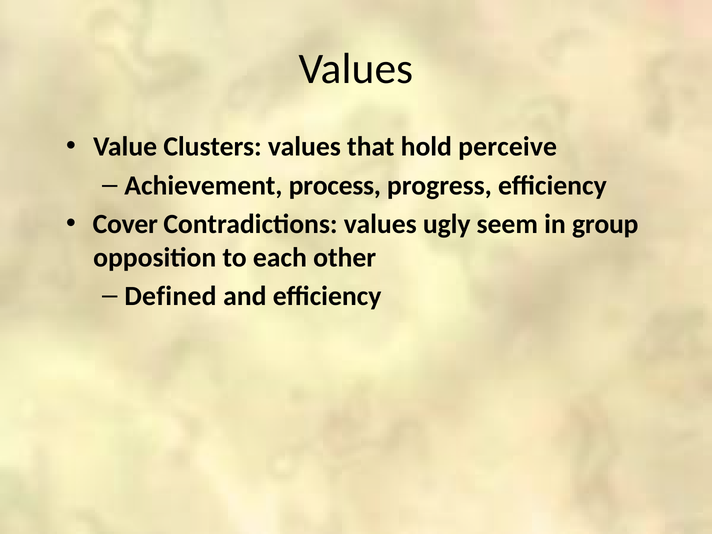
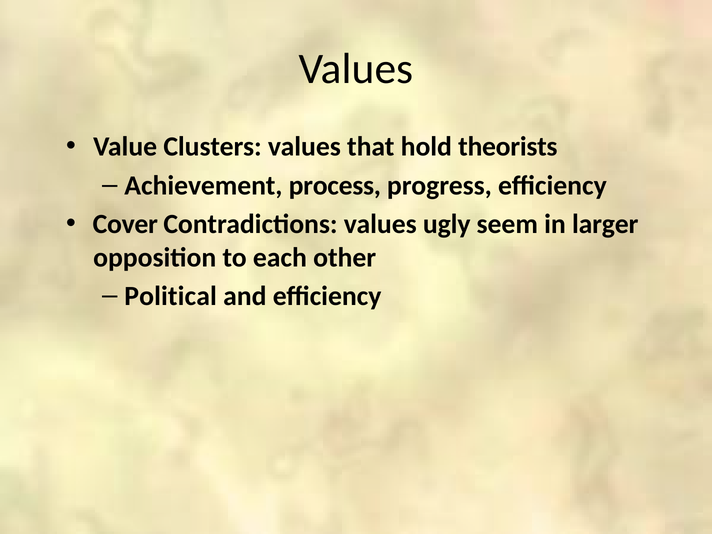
perceive: perceive -> theorists
group: group -> larger
Defined: Defined -> Political
